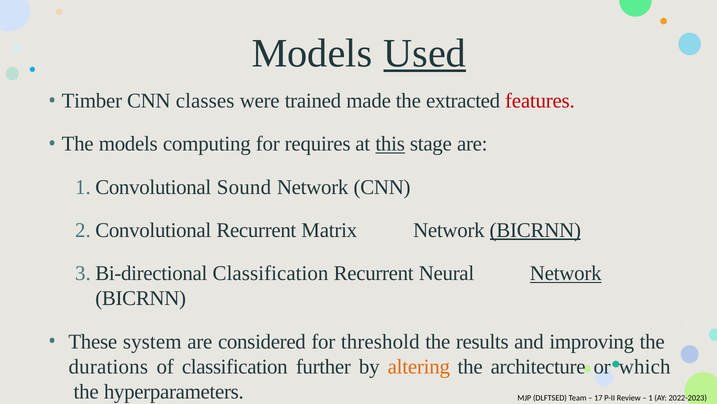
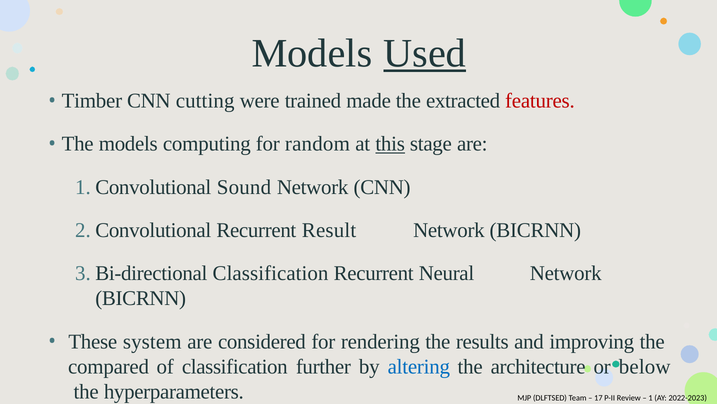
classes: classes -> cutting
requires: requires -> random
Matrix: Matrix -> Result
BICRNN at (535, 230) underline: present -> none
Network at (566, 273) underline: present -> none
threshold: threshold -> rendering
durations: durations -> compared
altering colour: orange -> blue
which: which -> below
